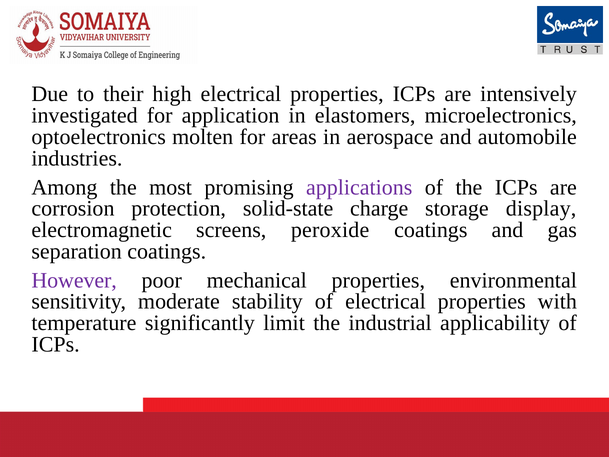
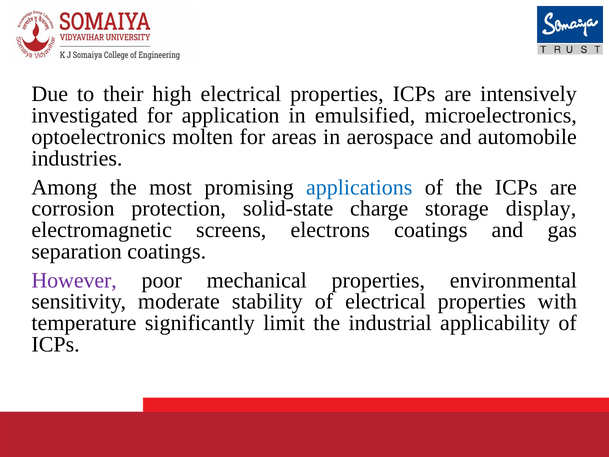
elastomers: elastomers -> emulsified
applications colour: purple -> blue
peroxide: peroxide -> electrons
